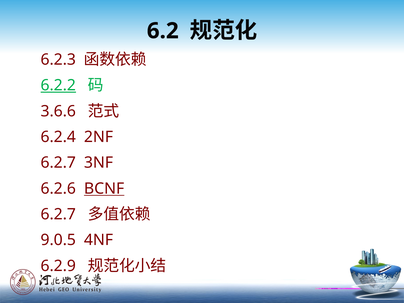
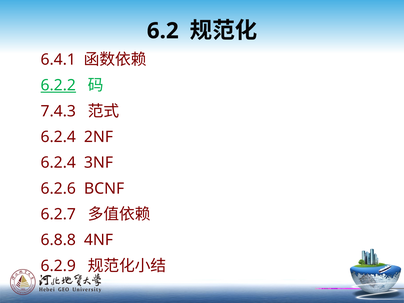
6.2.3: 6.2.3 -> 6.4.1
3.6.6: 3.6.6 -> 7.4.3
6.2.7 at (58, 163): 6.2.7 -> 6.2.4
BCNF underline: present -> none
9.0.5: 9.0.5 -> 6.8.8
